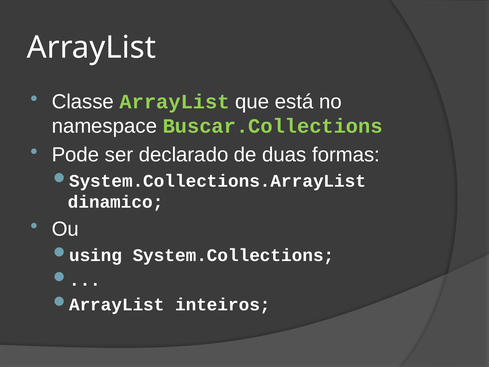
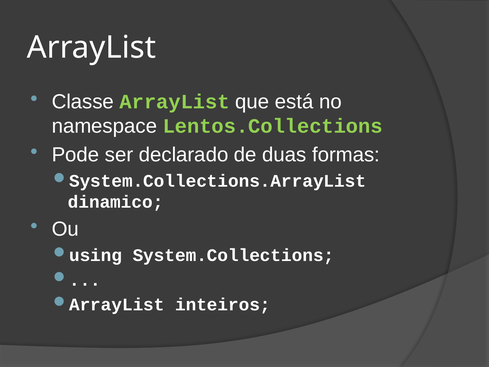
Buscar.Collections: Buscar.Collections -> Lentos.Collections
